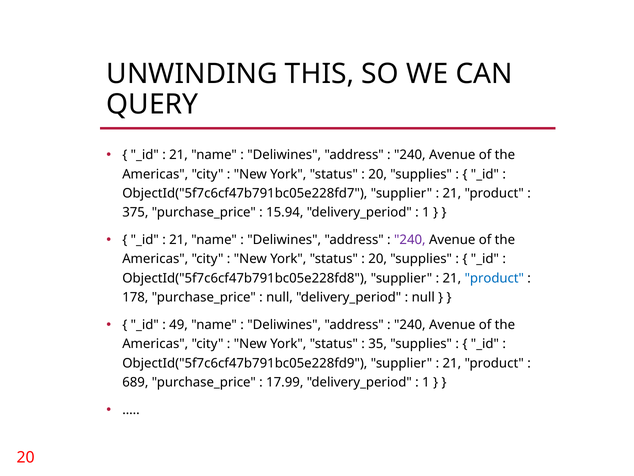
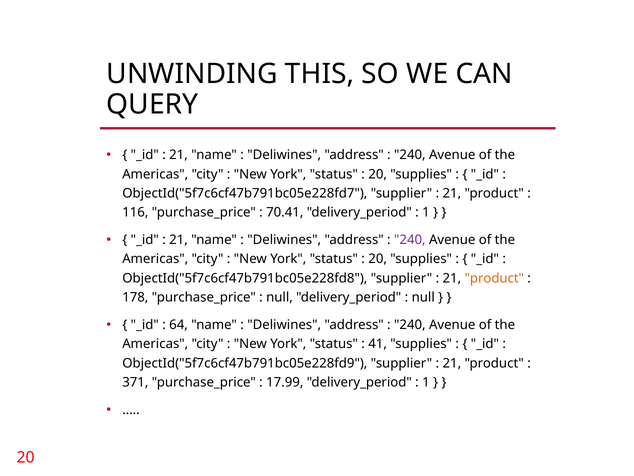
375: 375 -> 116
15.94: 15.94 -> 70.41
product at (494, 278) colour: blue -> orange
49: 49 -> 64
35: 35 -> 41
689: 689 -> 371
